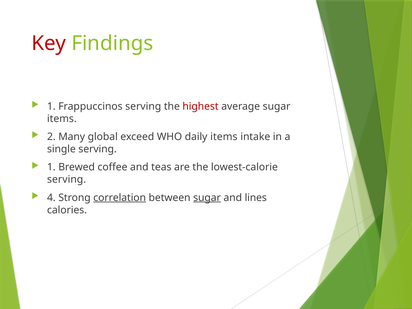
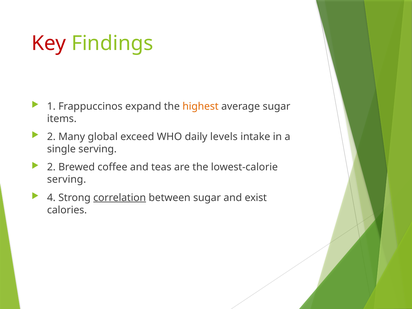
Frappuccinos serving: serving -> expand
highest colour: red -> orange
daily items: items -> levels
1 at (51, 167): 1 -> 2
sugar at (207, 198) underline: present -> none
lines: lines -> exist
